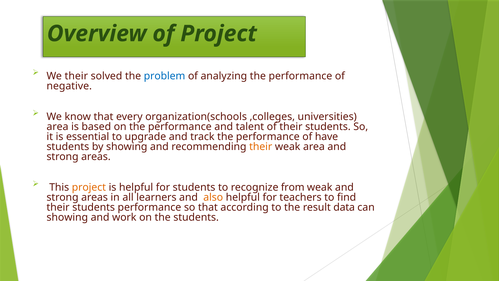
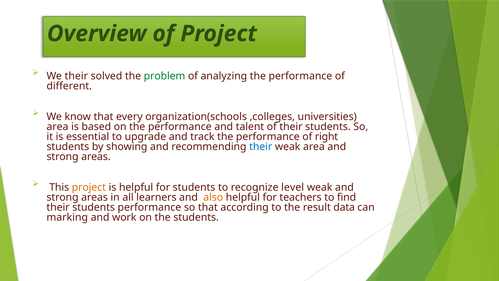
problem colour: blue -> green
negative: negative -> different
have: have -> right
their at (261, 147) colour: orange -> blue
from: from -> level
showing at (67, 217): showing -> marking
